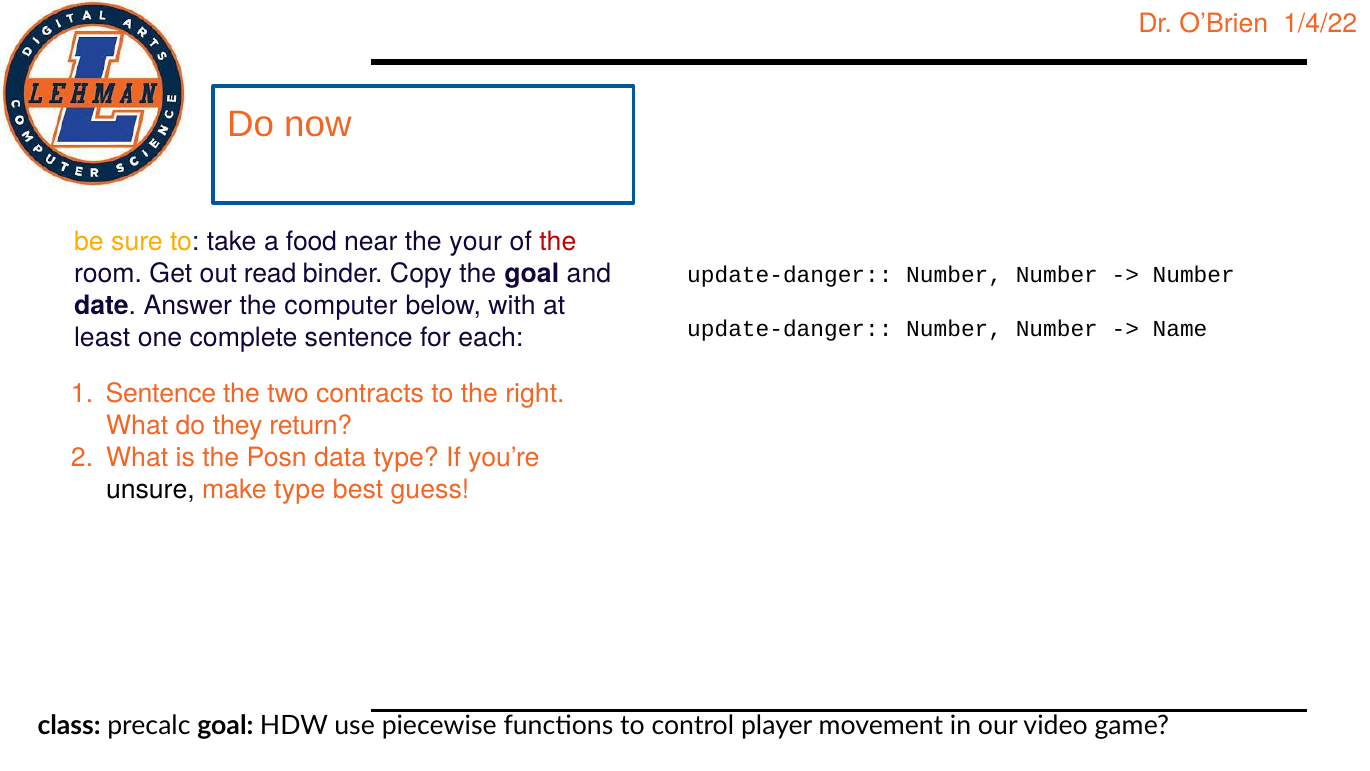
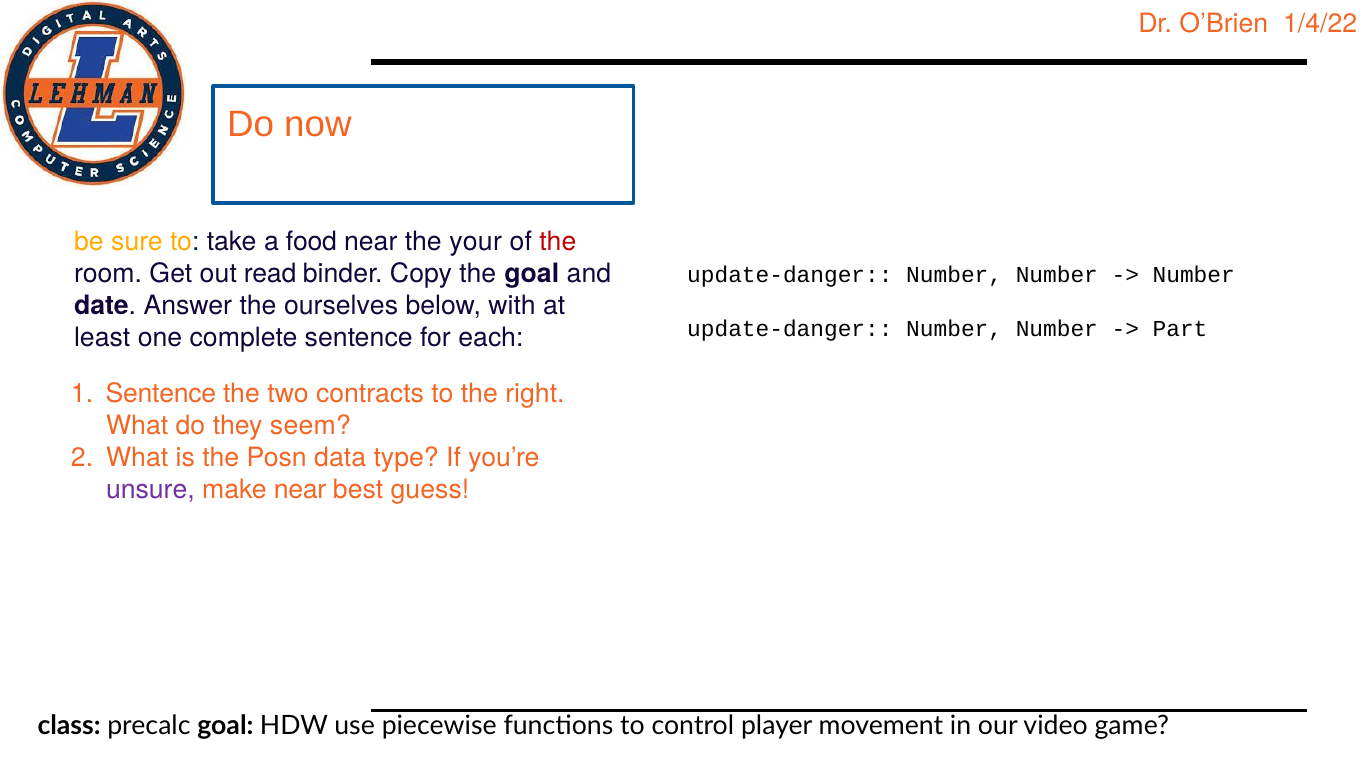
computer: computer -> ourselves
Name: Name -> Part
return: return -> seem
unsure colour: black -> purple
make type: type -> near
